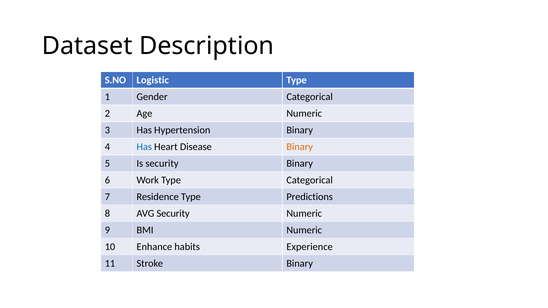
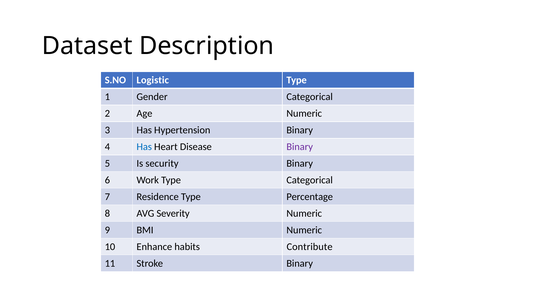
Binary at (300, 147) colour: orange -> purple
Predictions: Predictions -> Percentage
AVG Security: Security -> Severity
Experience: Experience -> Contribute
